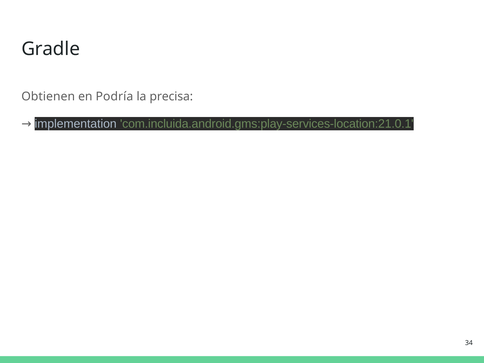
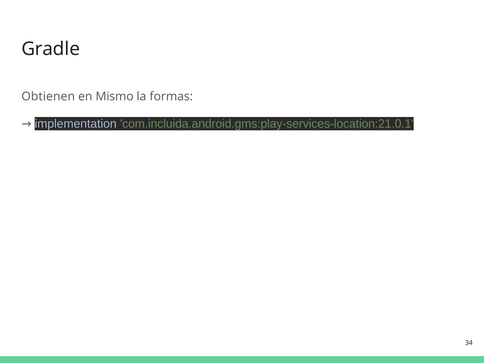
Podría: Podría -> Mismo
precisa: precisa -> formas
